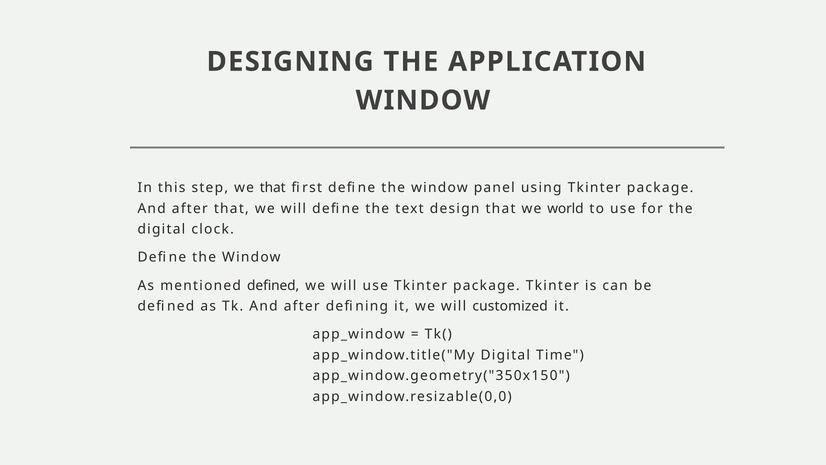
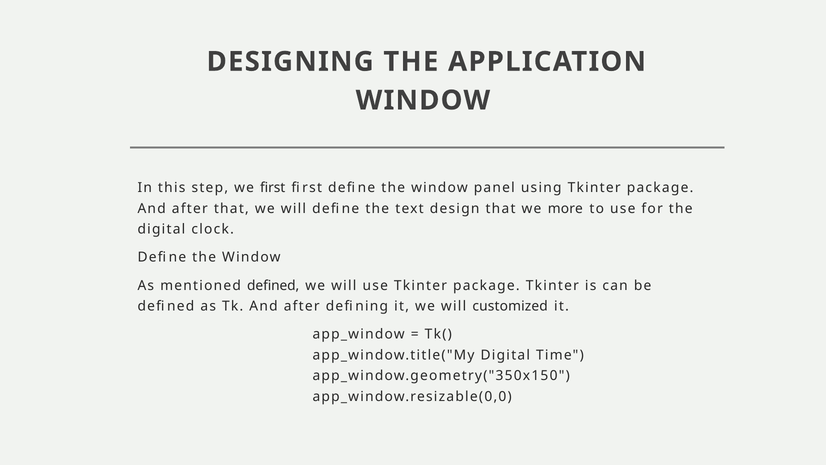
we that: that -> first
world: world -> more
